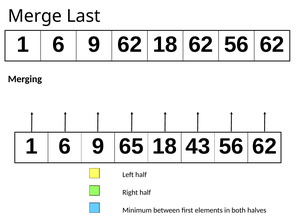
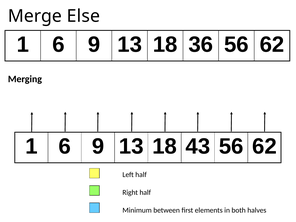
Last: Last -> Else
62 at (130, 45): 62 -> 13
18 62: 62 -> 36
65 at (131, 146): 65 -> 13
